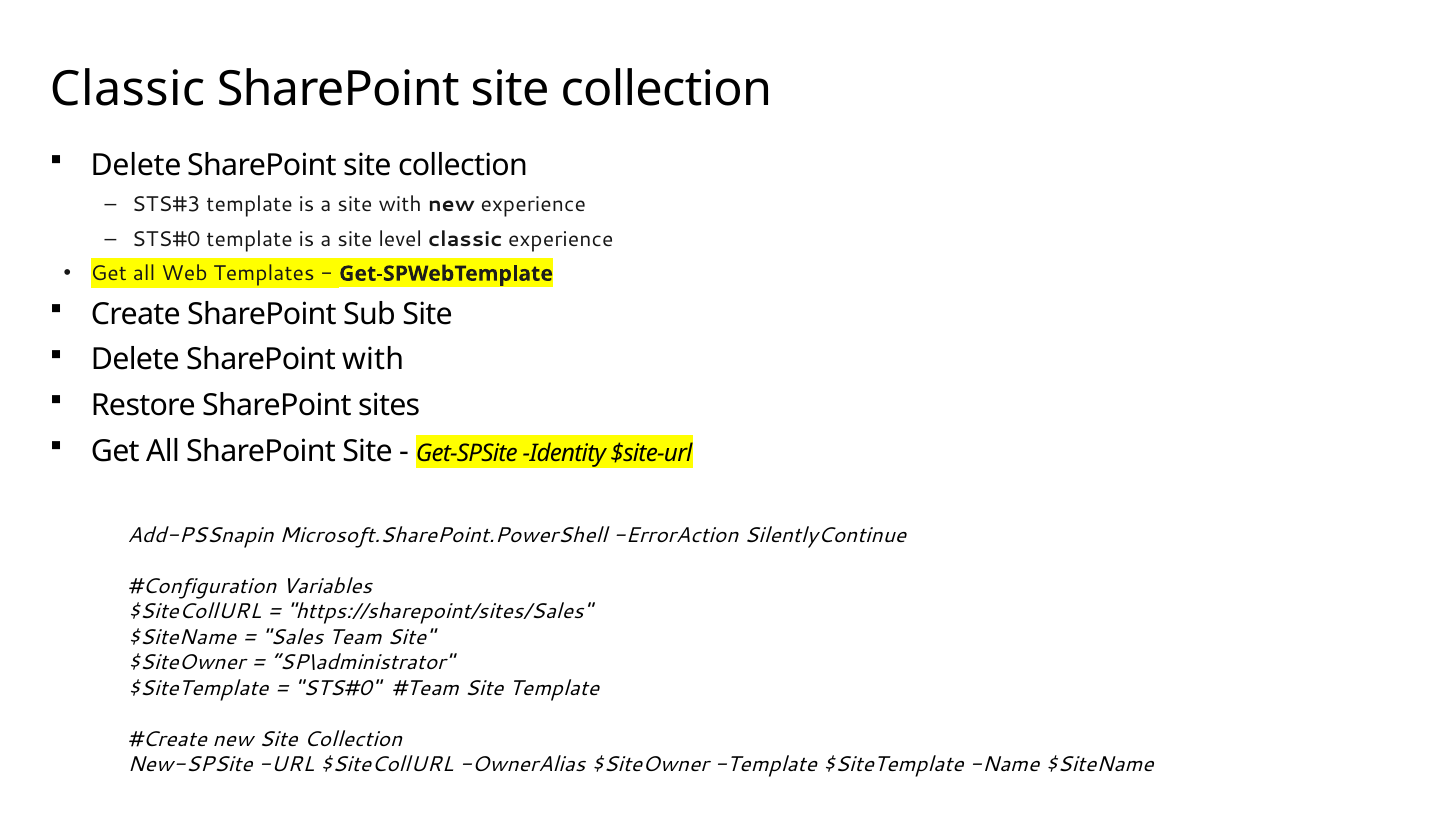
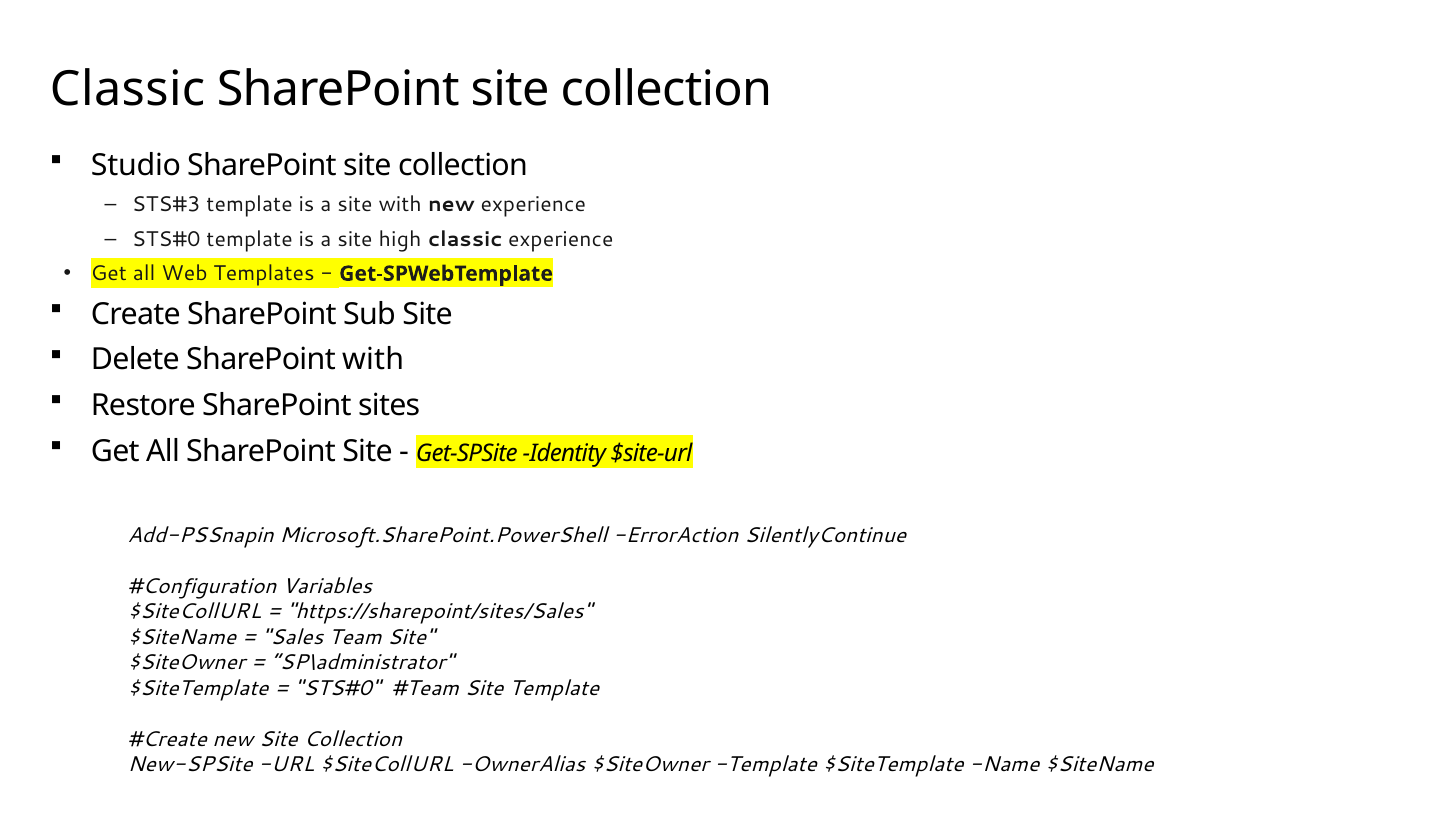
Delete at (136, 165): Delete -> Studio
level: level -> high
